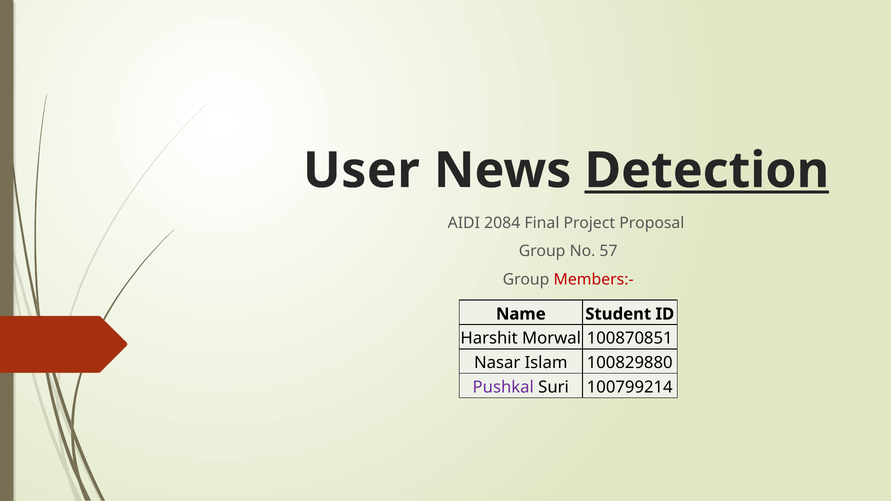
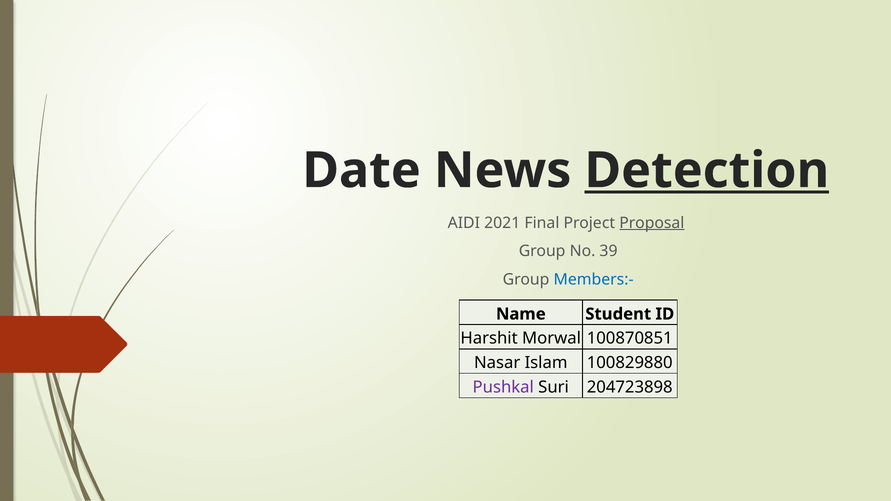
User: User -> Date
2084: 2084 -> 2021
Proposal underline: none -> present
57: 57 -> 39
Members:- colour: red -> blue
100799214: 100799214 -> 204723898
